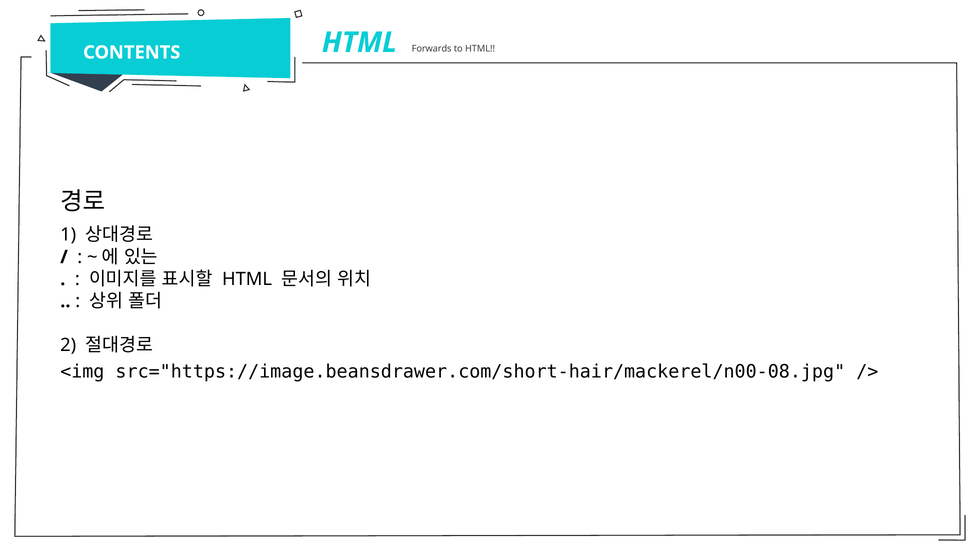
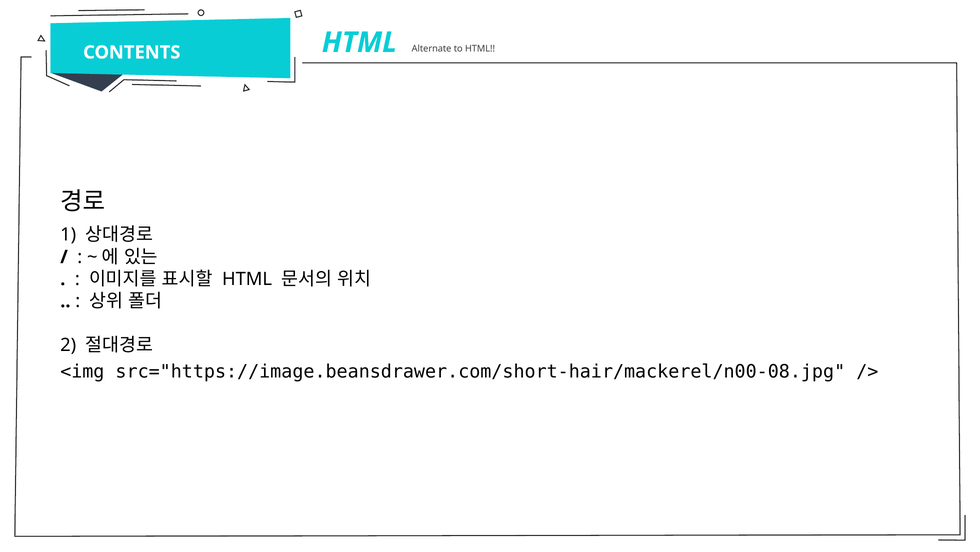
Forwards: Forwards -> Alternate
